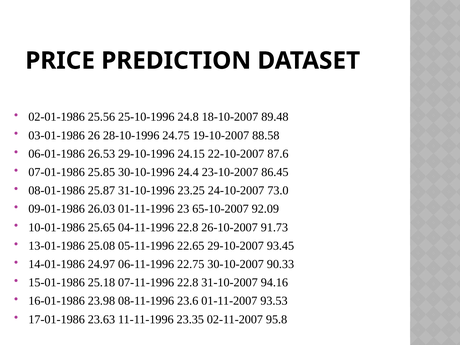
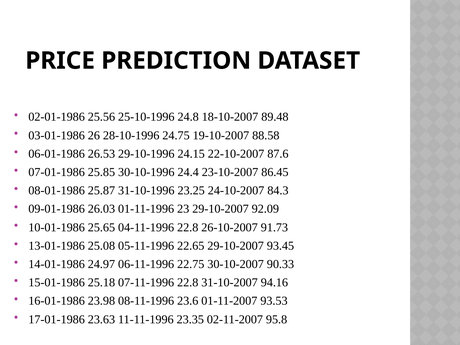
73.0: 73.0 -> 84.3
23 65-10-2007: 65-10-2007 -> 29-10-2007
